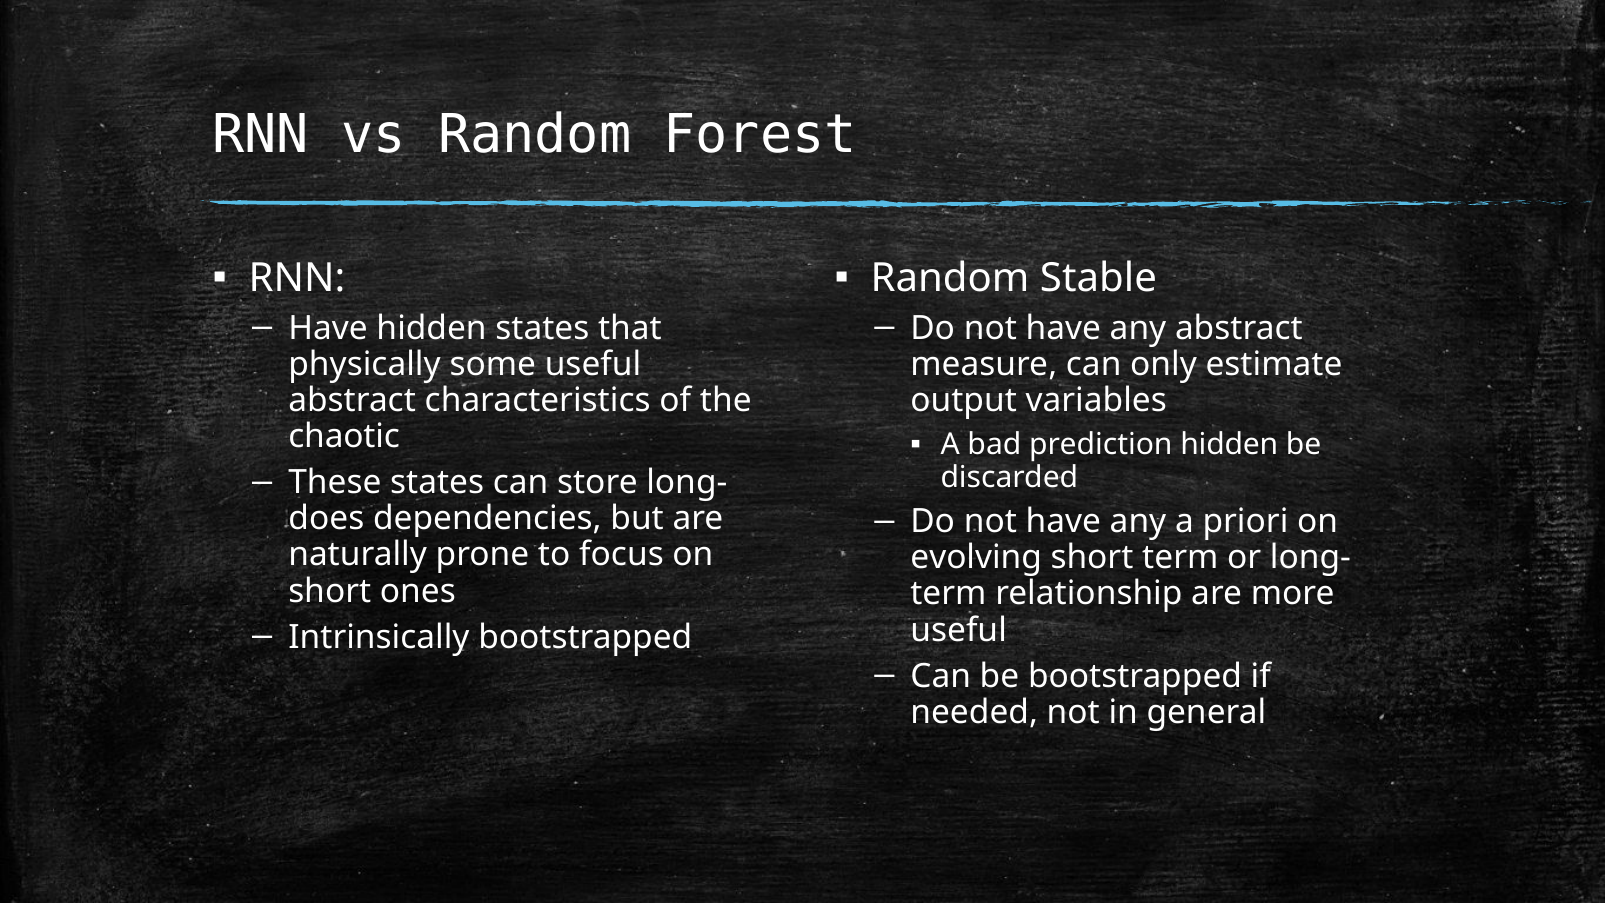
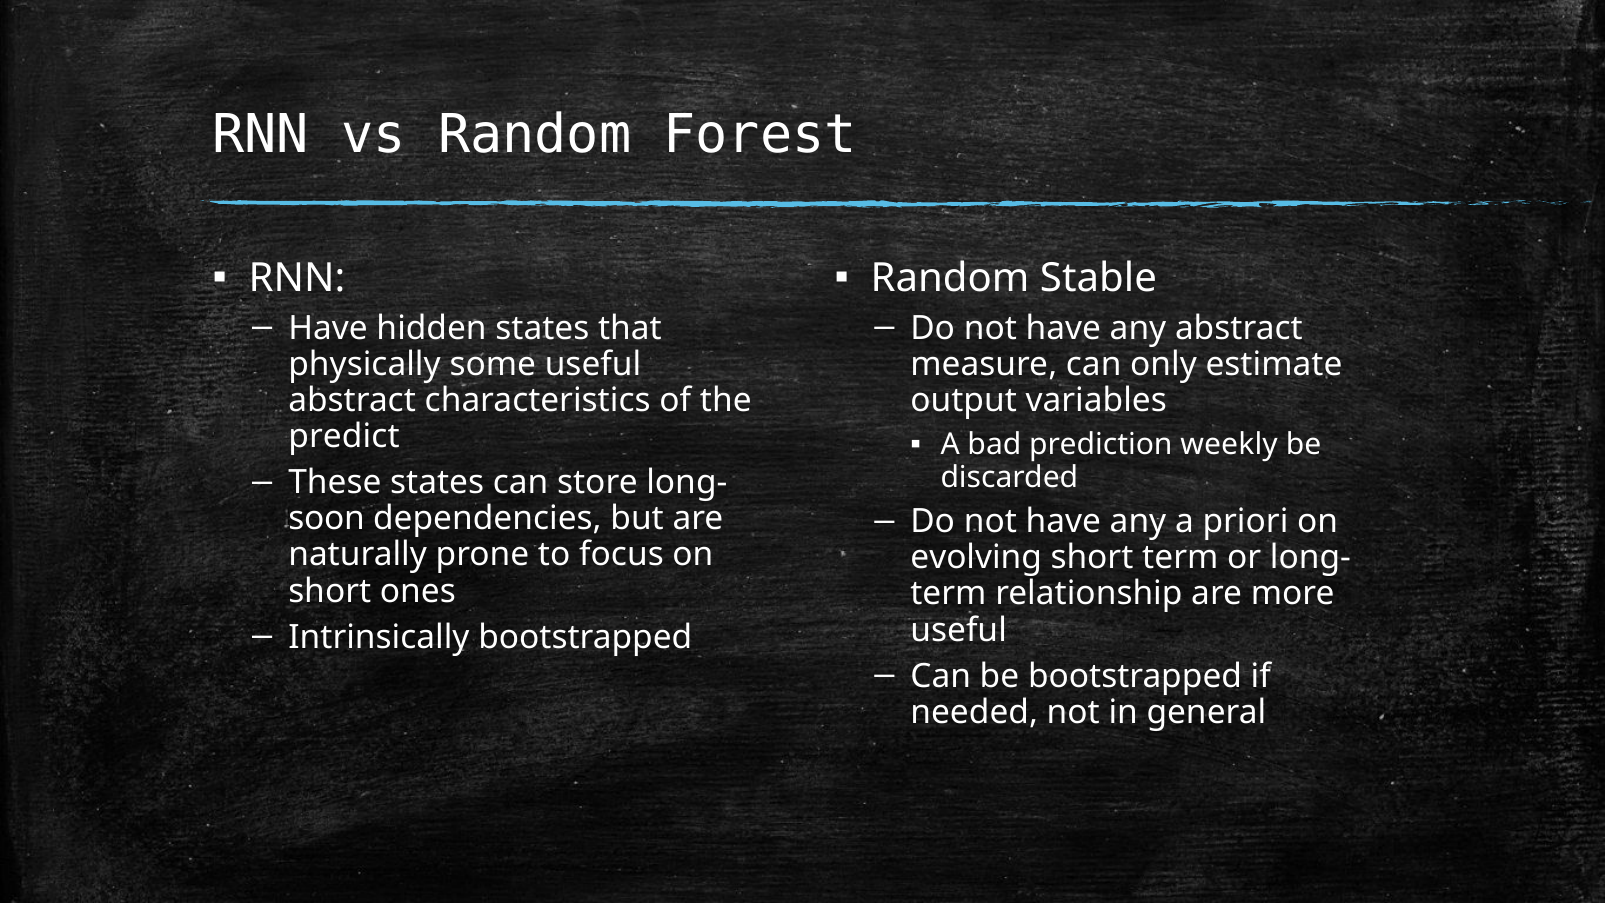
chaotic: chaotic -> predict
prediction hidden: hidden -> weekly
does: does -> soon
